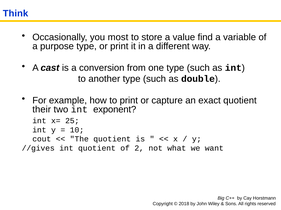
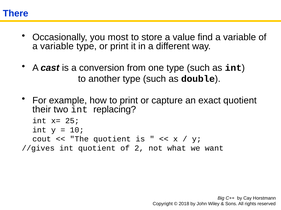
Think: Think -> There
purpose at (57, 46): purpose -> variable
exponent: exponent -> replacing
